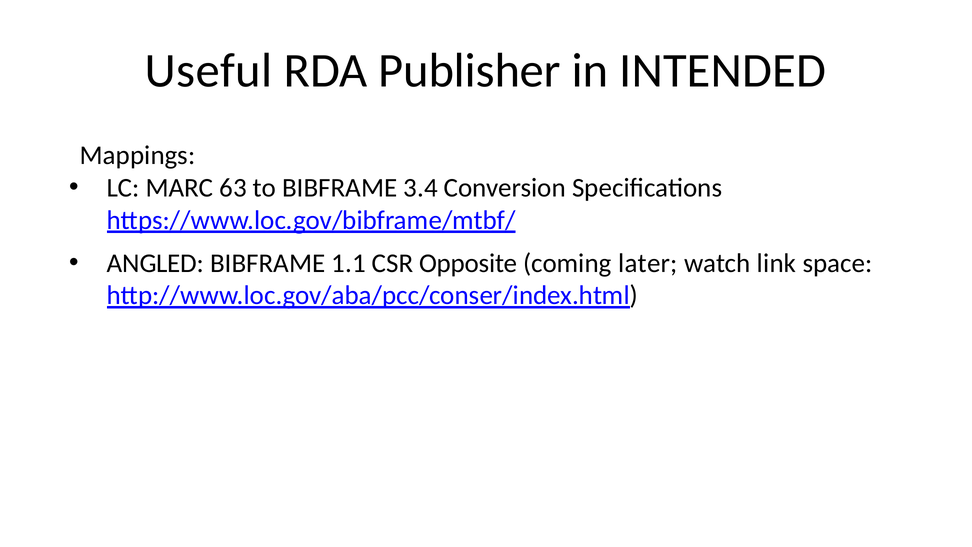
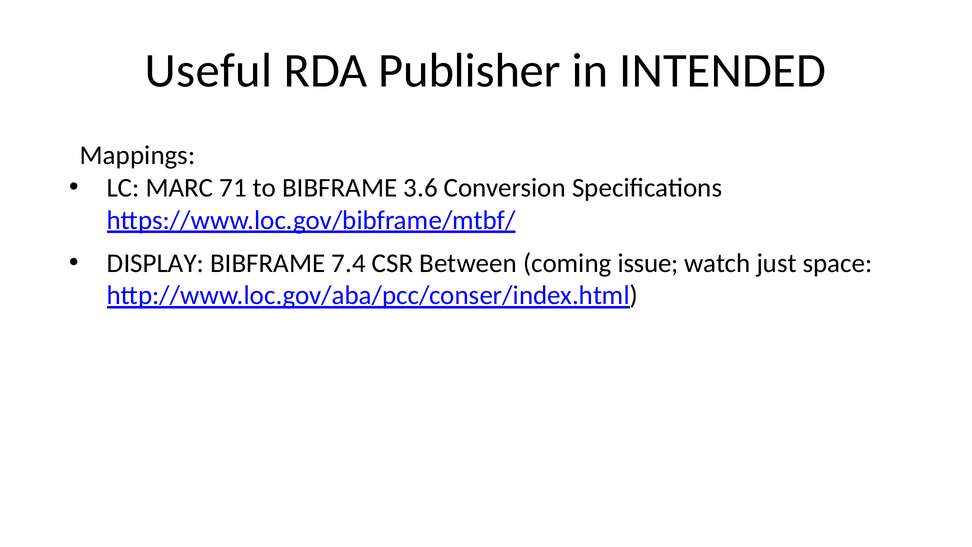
63: 63 -> 71
3.4: 3.4 -> 3.6
ANGLED: ANGLED -> DISPLAY
1.1: 1.1 -> 7.4
Opposite: Opposite -> Between
later: later -> issue
link: link -> just
